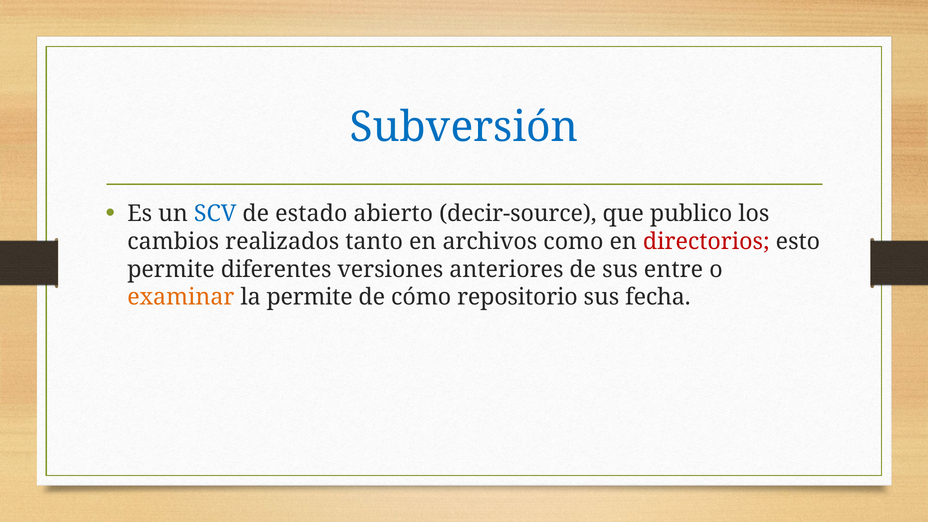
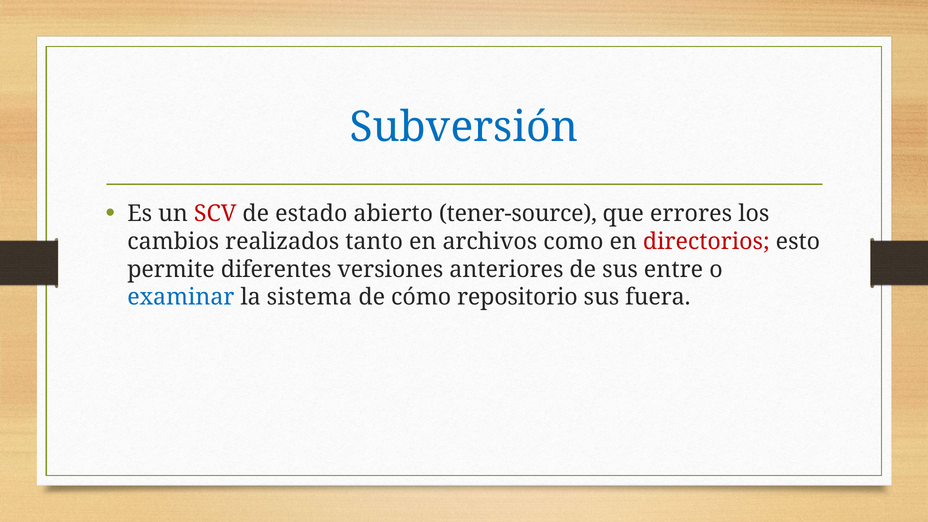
SCV colour: blue -> red
decir-source: decir-source -> tener-source
publico: publico -> errores
examinar colour: orange -> blue
la permite: permite -> sistema
fecha: fecha -> fuera
